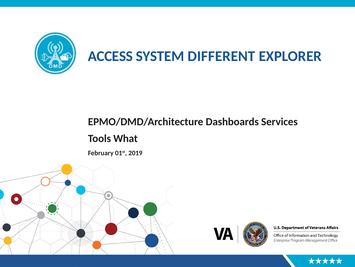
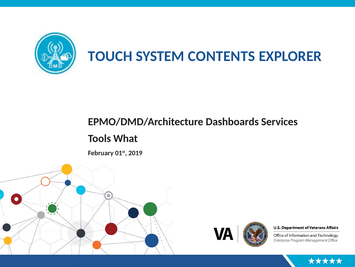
ACCESS: ACCESS -> TOUCH
DIFFERENT: DIFFERENT -> CONTENTS
